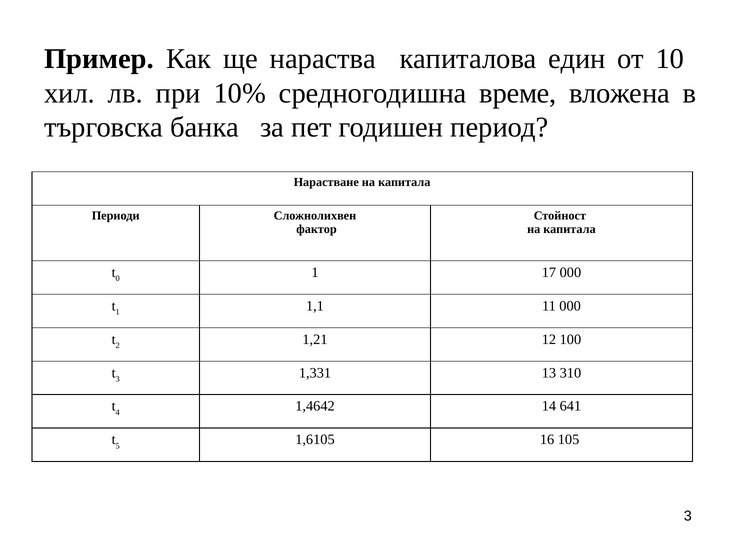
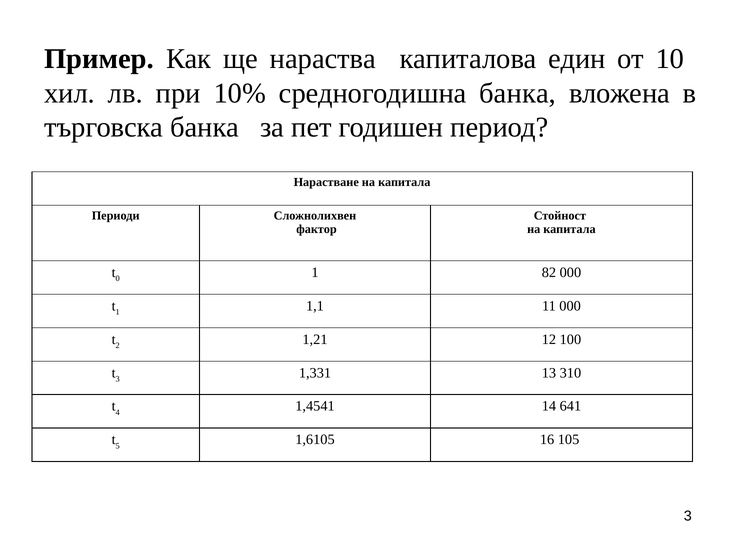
средногодишна време: време -> банка
17: 17 -> 82
1,4642: 1,4642 -> 1,4541
